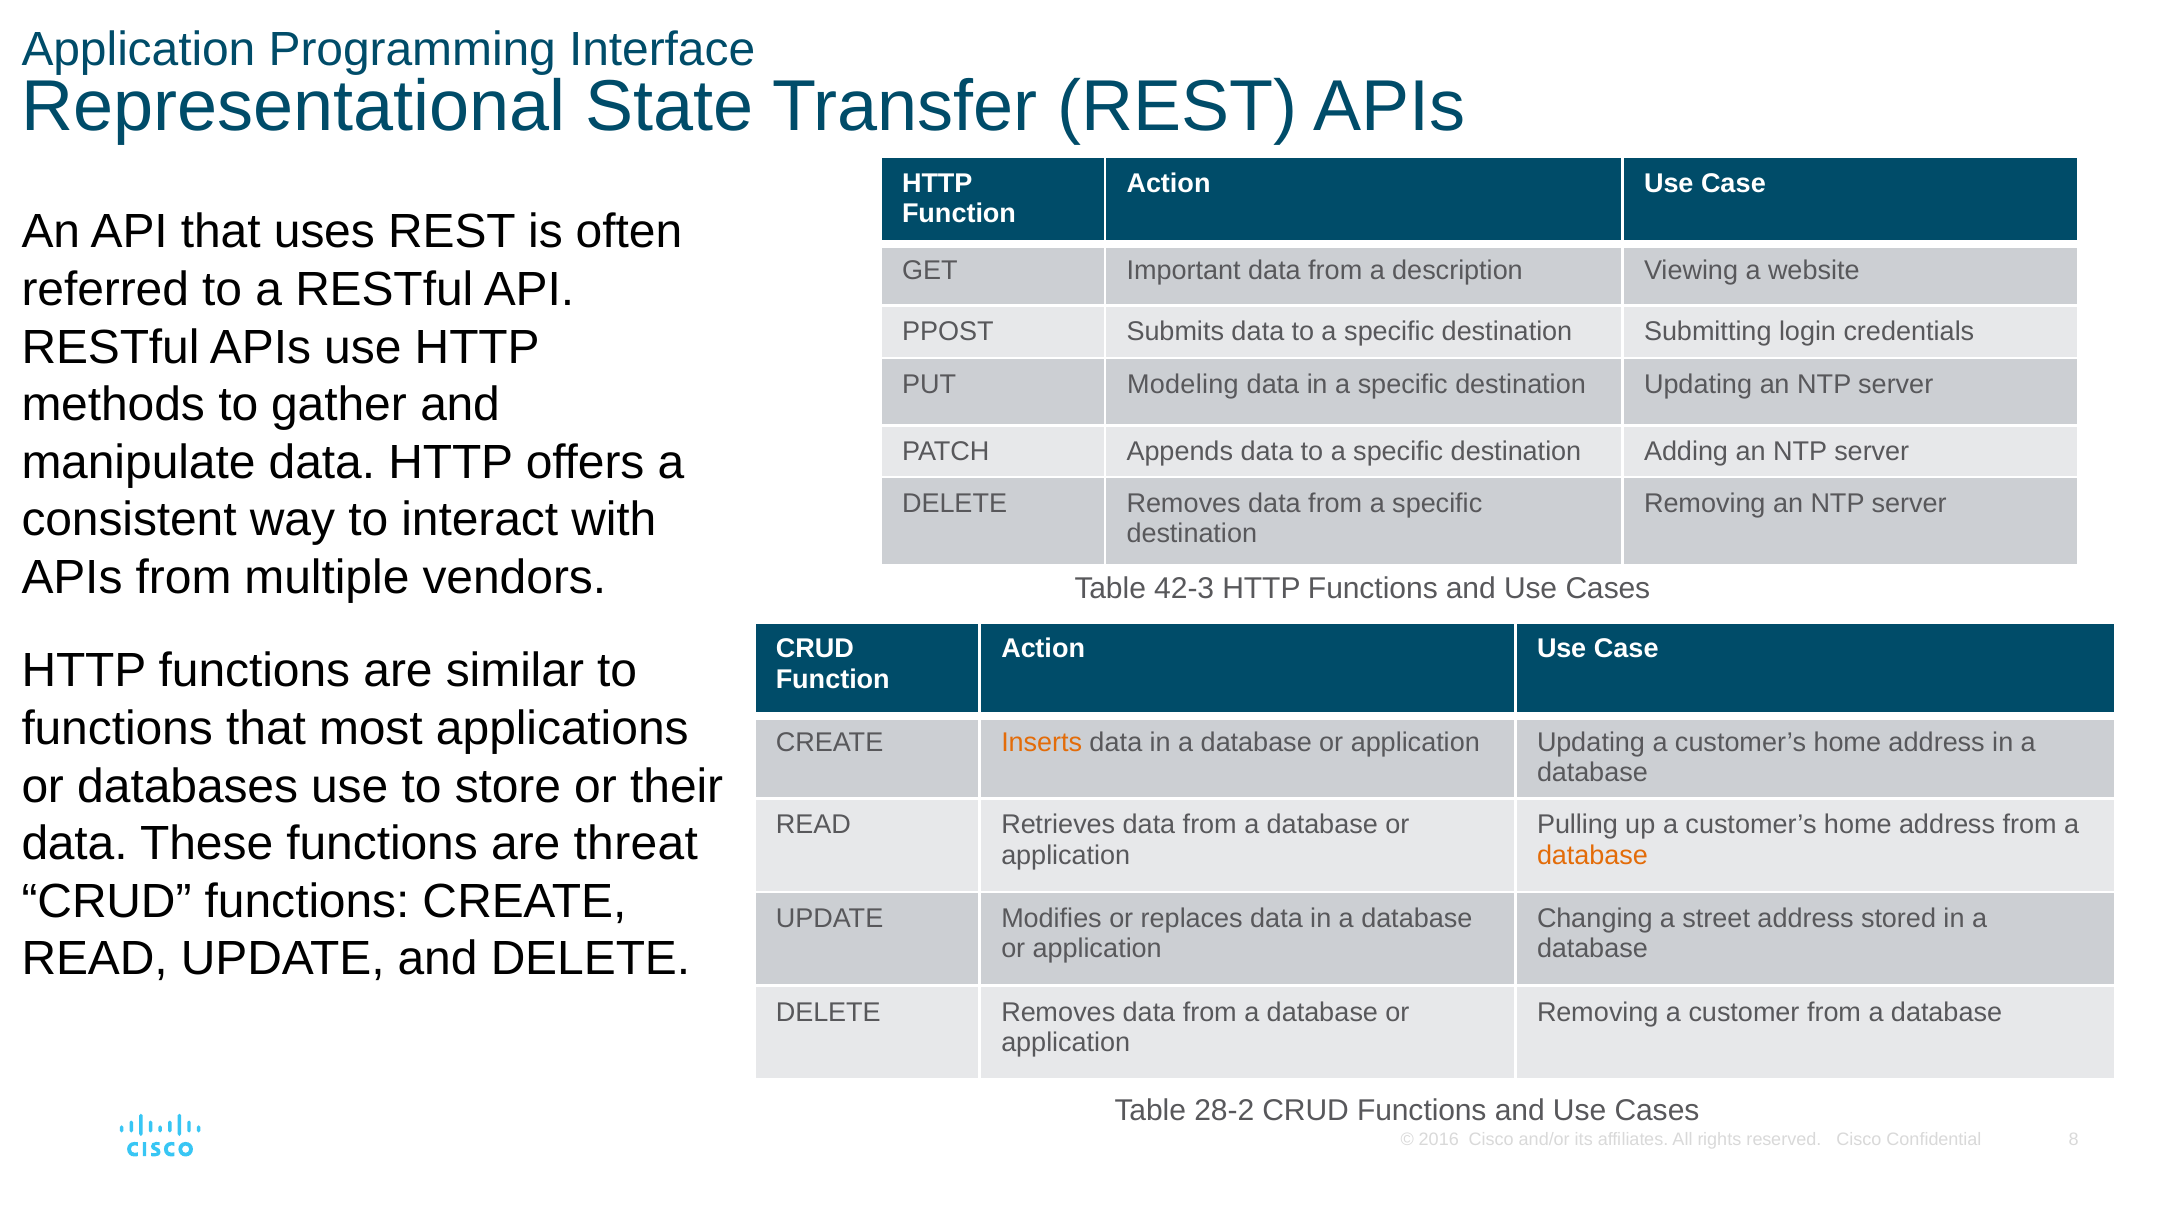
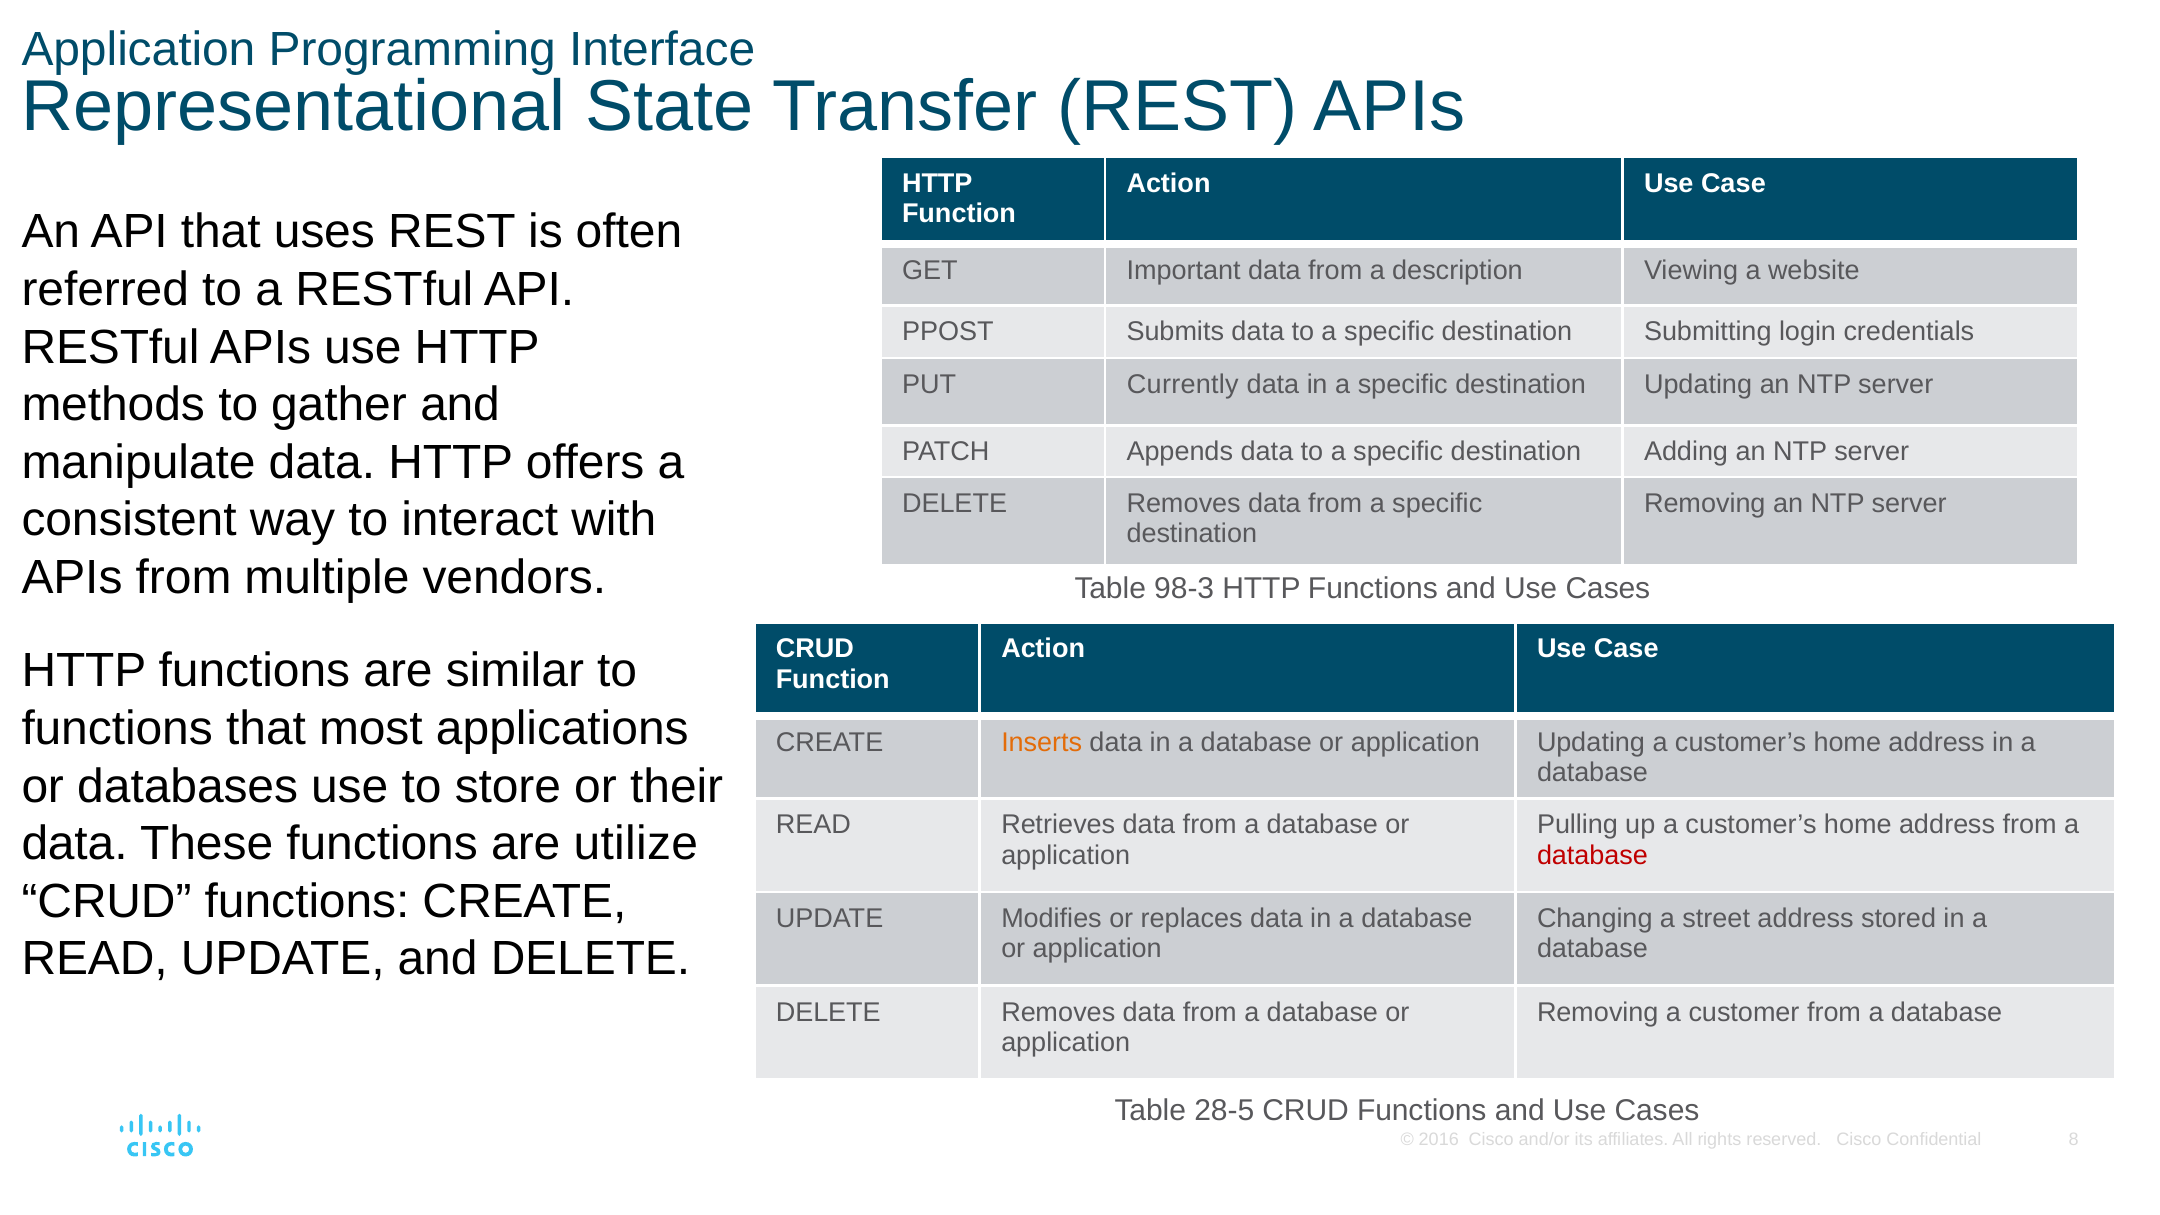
Modeling: Modeling -> Currently
42-3: 42-3 -> 98-3
threat: threat -> utilize
database at (1592, 855) colour: orange -> red
28-2: 28-2 -> 28-5
